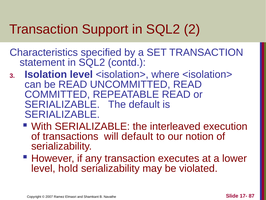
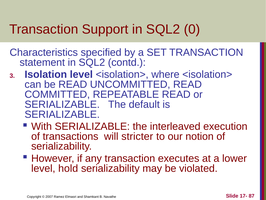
2: 2 -> 0
will default: default -> stricter
